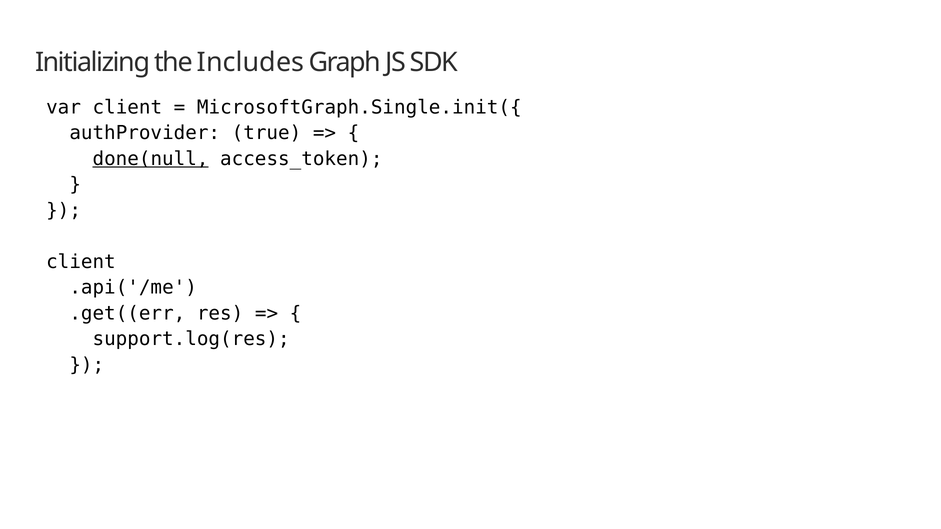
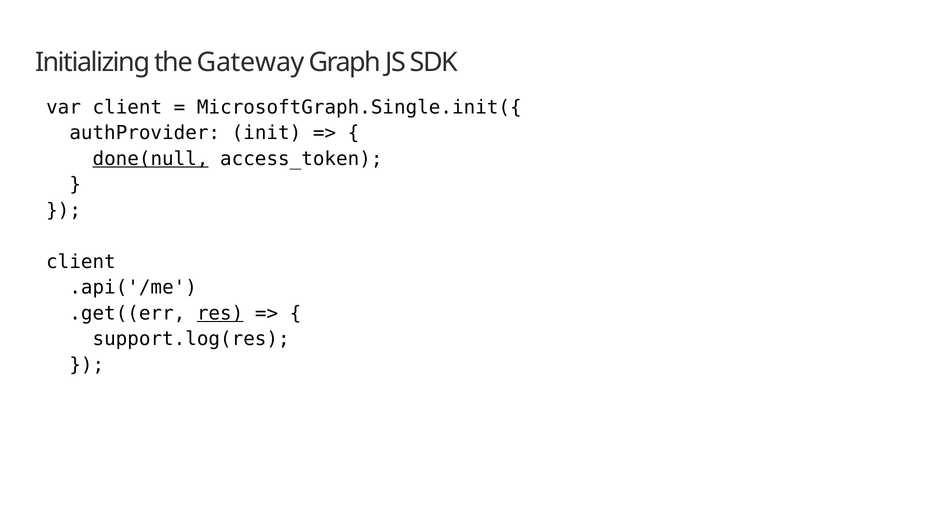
Includes: Includes -> Gateway
true: true -> init
res underline: none -> present
